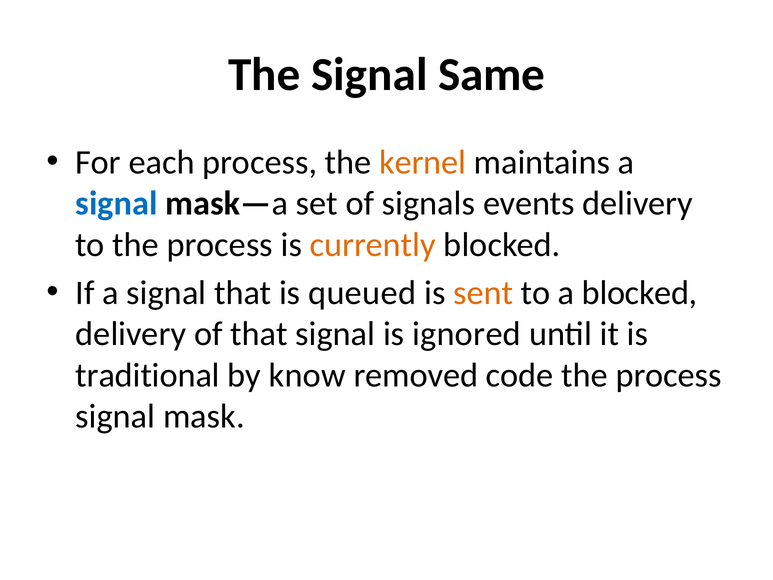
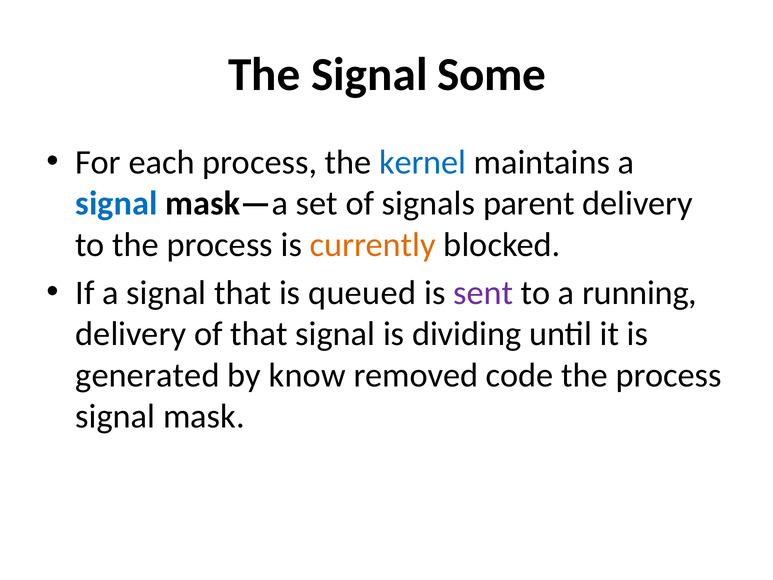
Same: Same -> Some
kernel colour: orange -> blue
events: events -> parent
sent colour: orange -> purple
a blocked: blocked -> running
ignored: ignored -> dividing
traditional: traditional -> generated
